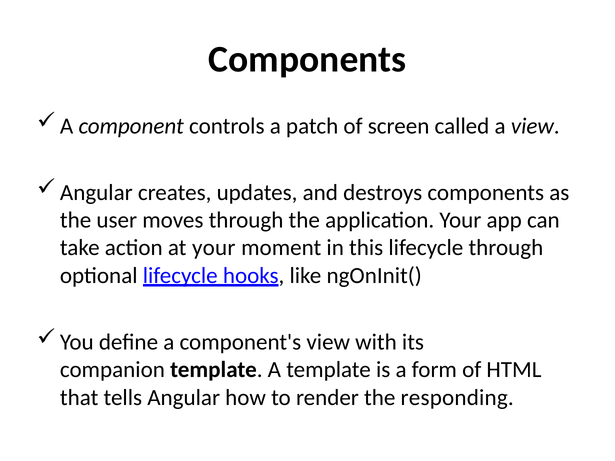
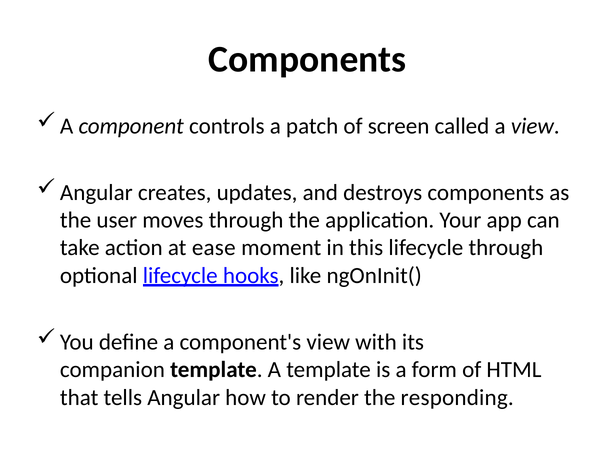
at your: your -> ease
